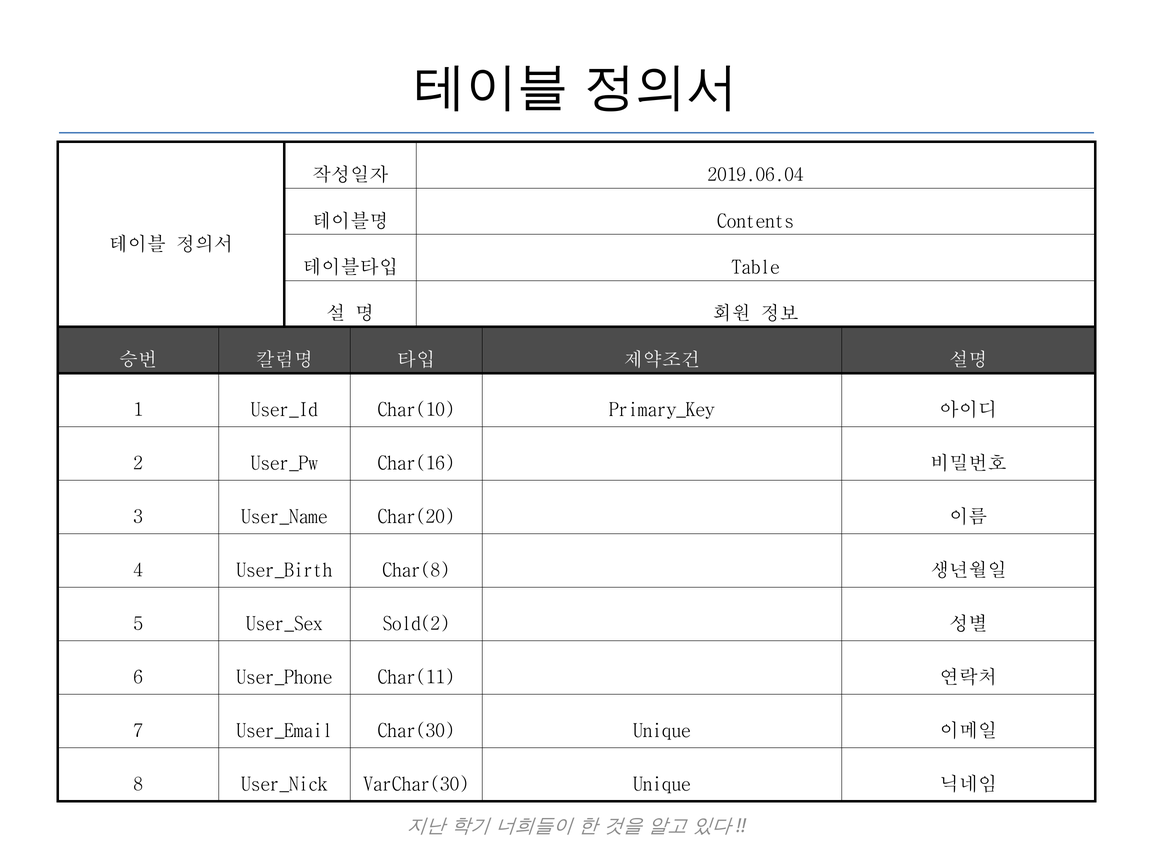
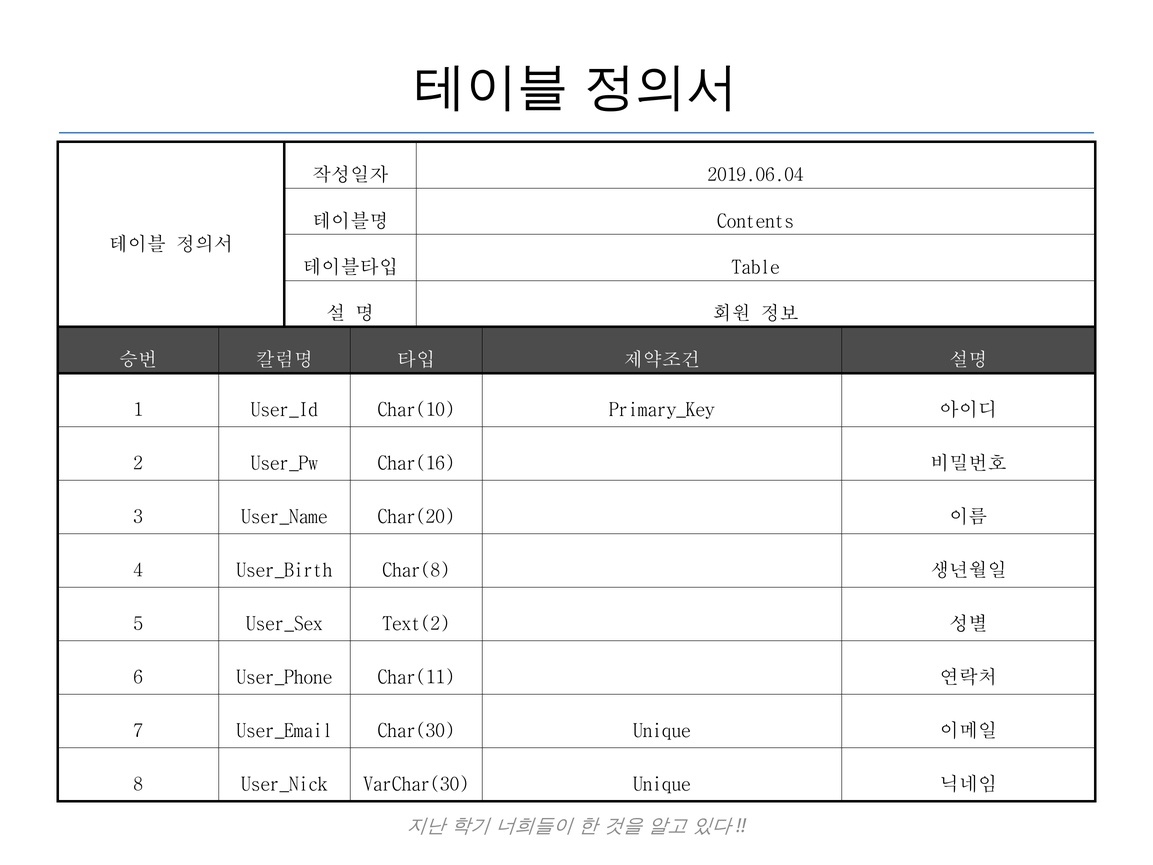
Sold(2: Sold(2 -> Text(2
